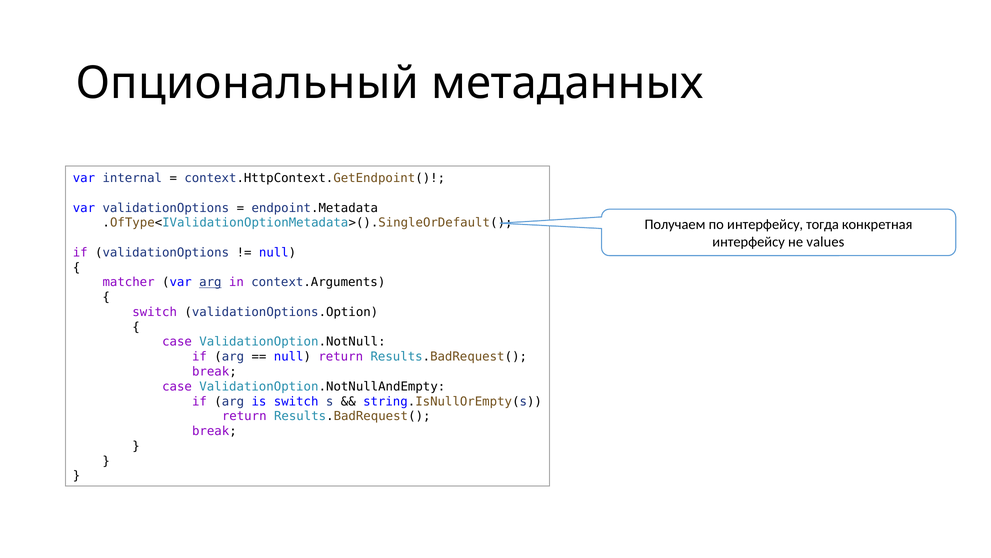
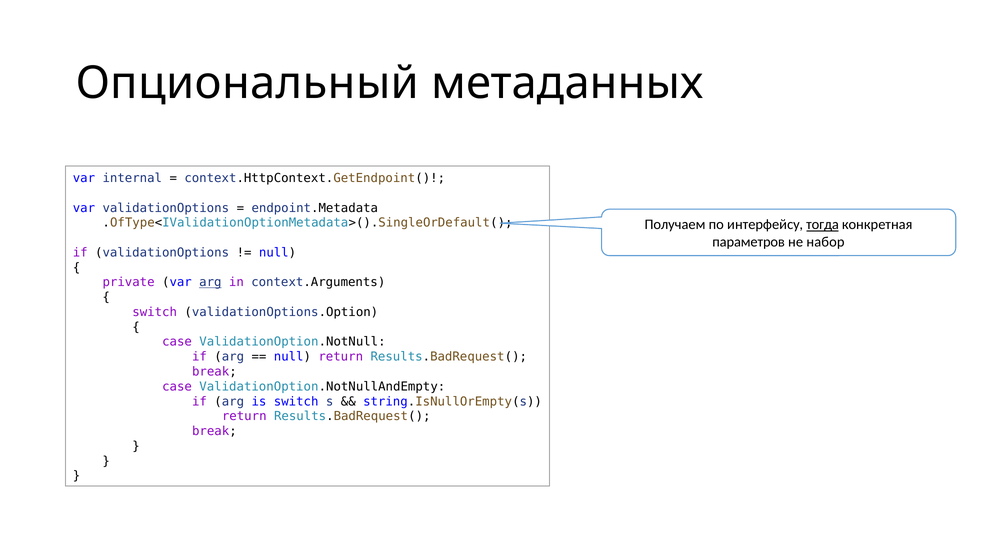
тогда underline: none -> present
интерфейсу at (749, 242): интерфейсу -> параметров
values: values -> набор
matcher: matcher -> private
